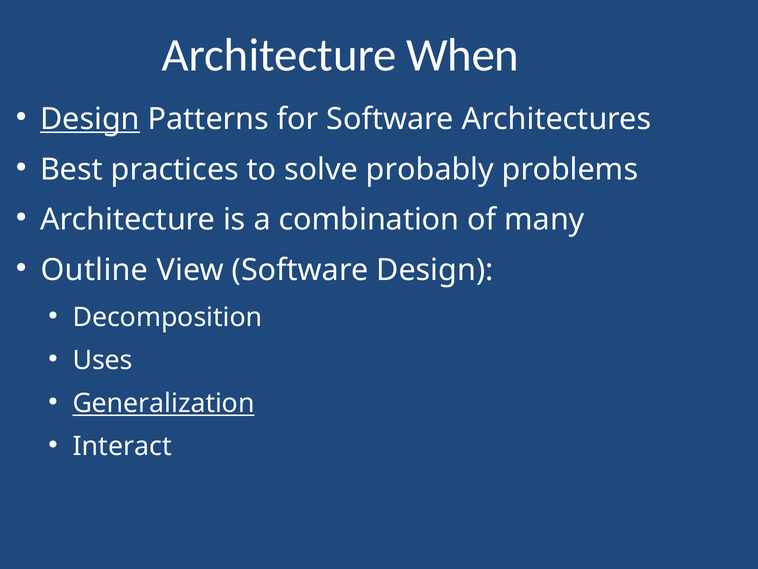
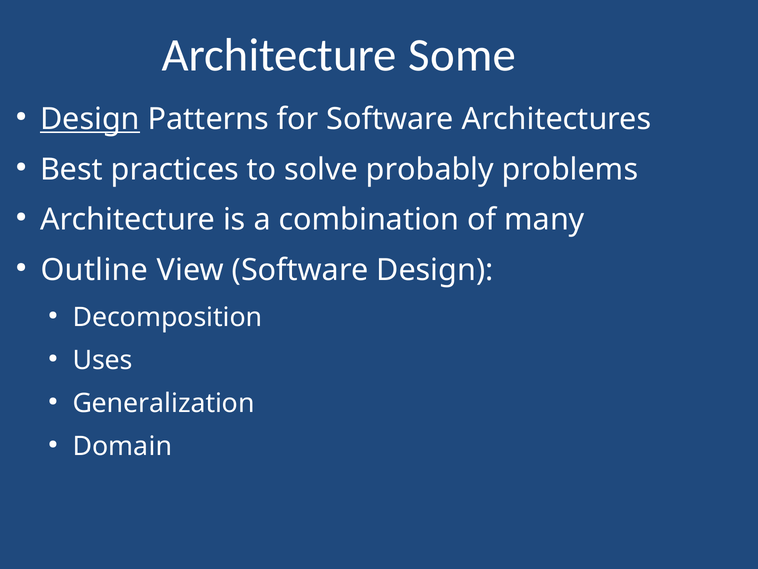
When: When -> Some
Generalization underline: present -> none
Interact: Interact -> Domain
